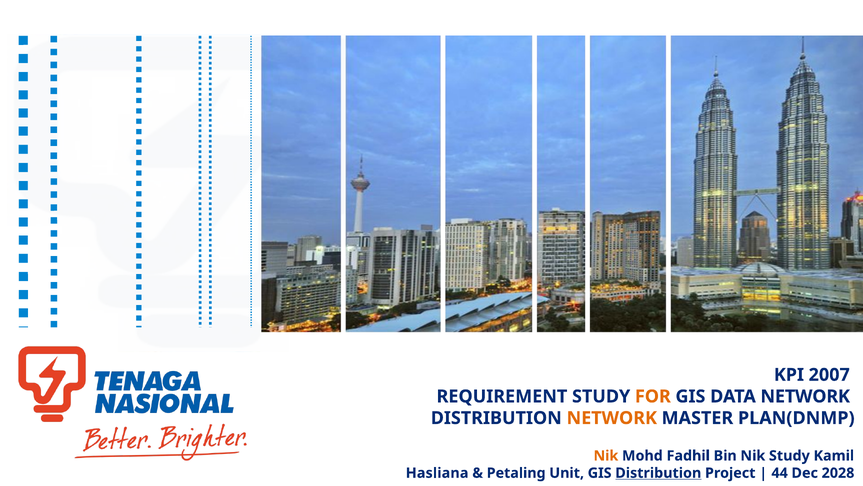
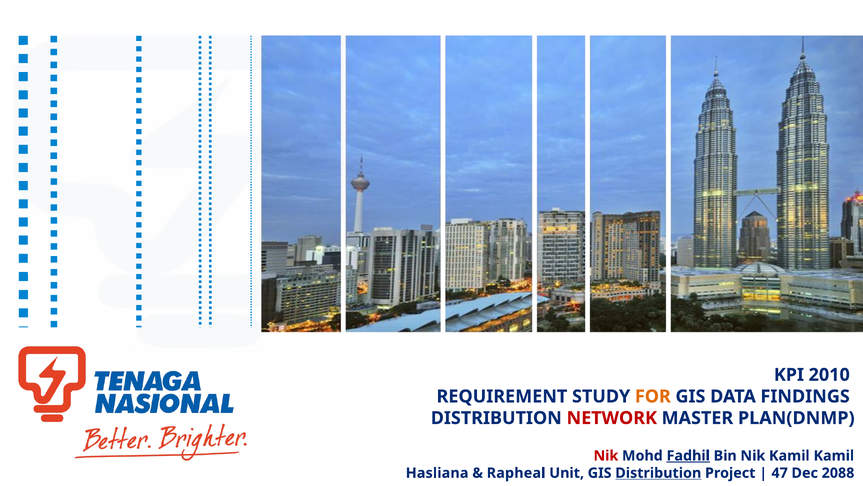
2007: 2007 -> 2010
DATA NETWORK: NETWORK -> FINDINGS
NETWORK at (612, 418) colour: orange -> red
Nik at (606, 455) colour: orange -> red
Fadhil underline: none -> present
Nik Study: Study -> Kamil
Petaling: Petaling -> Rapheal
44: 44 -> 47
2028: 2028 -> 2088
